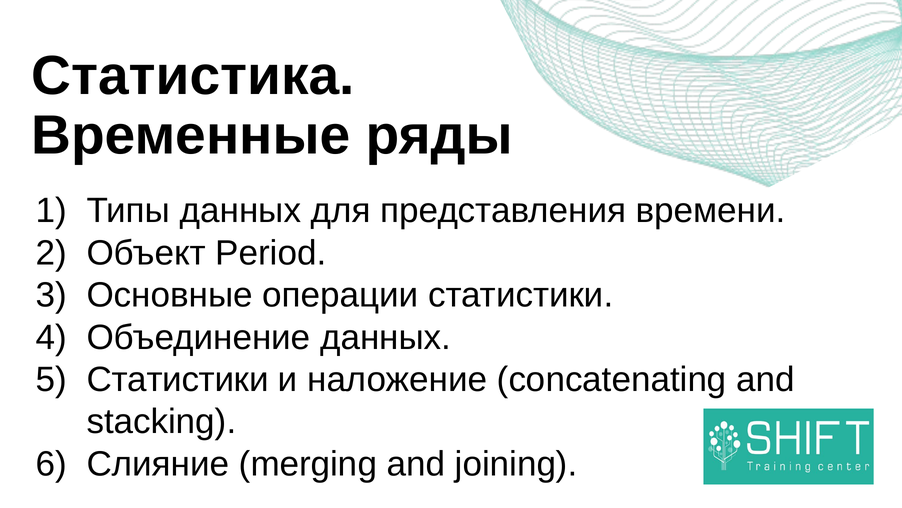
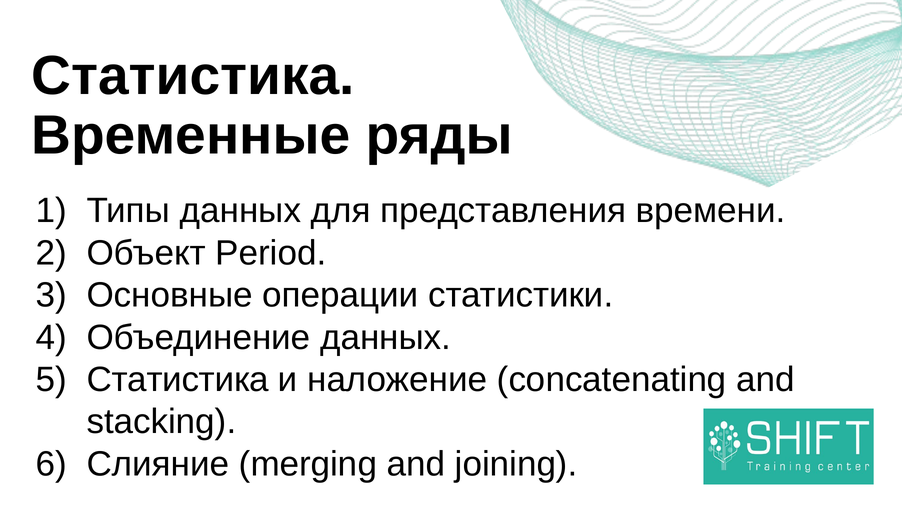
Статистики at (178, 379): Статистики -> Статистика
